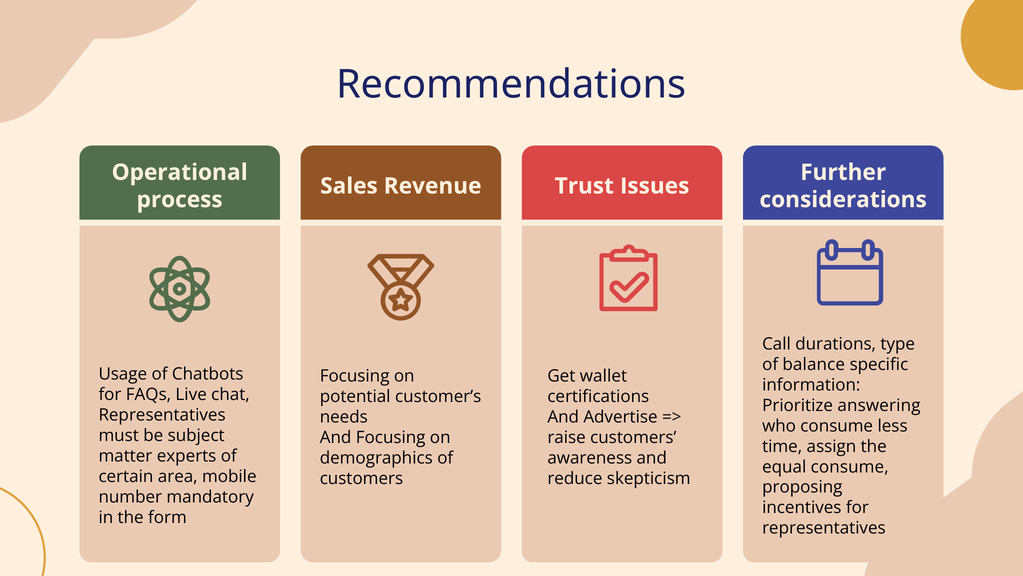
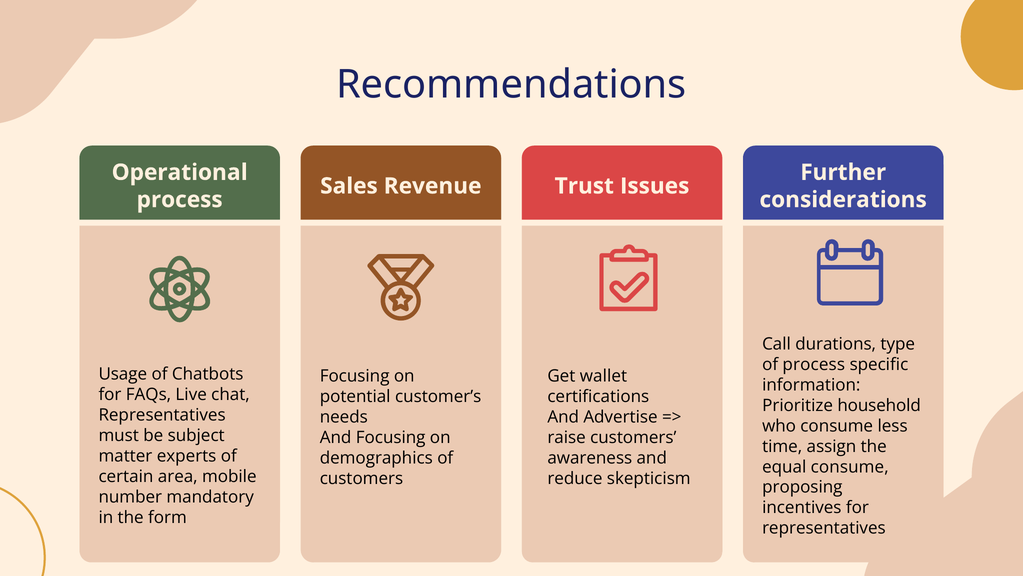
of balance: balance -> process
answering: answering -> household
